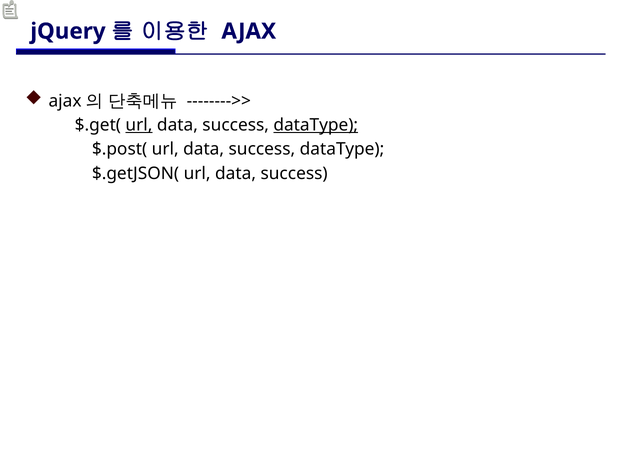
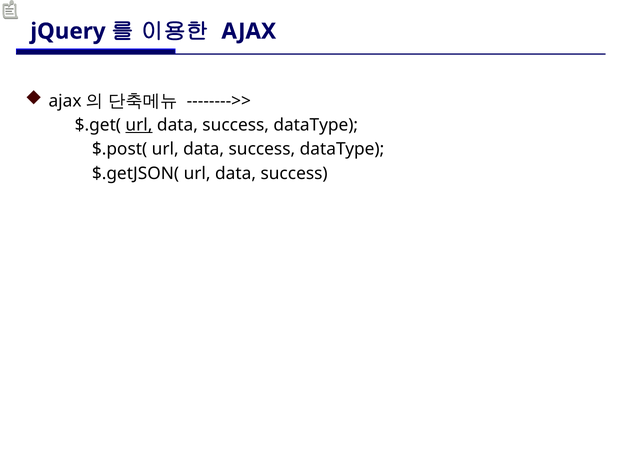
dataType at (316, 125) underline: present -> none
